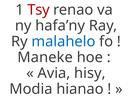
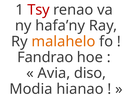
malahelo colour: blue -> orange
Maneke: Maneke -> Fandrao
hisy: hisy -> diso
